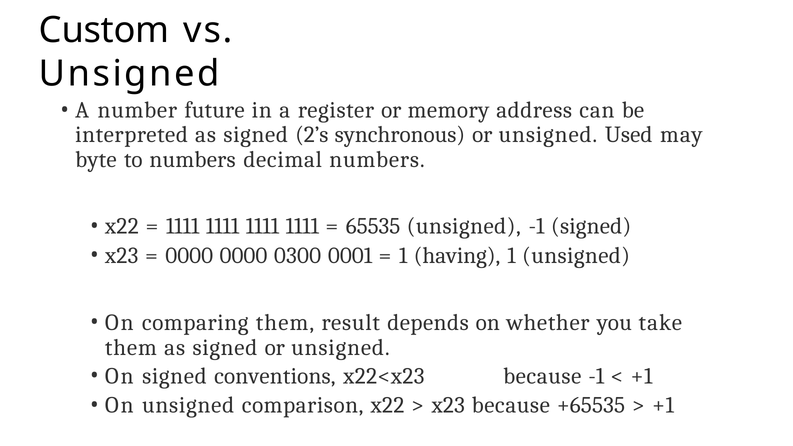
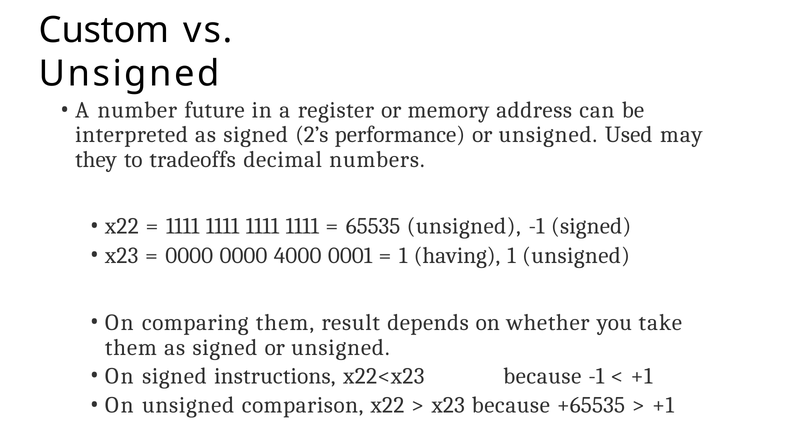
synchronous: synchronous -> performance
byte: byte -> they
to numbers: numbers -> tradeoffs
0300: 0300 -> 4000
conventions: conventions -> instructions
